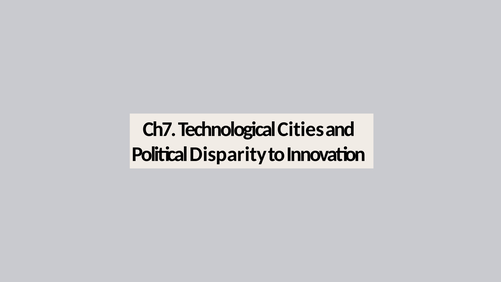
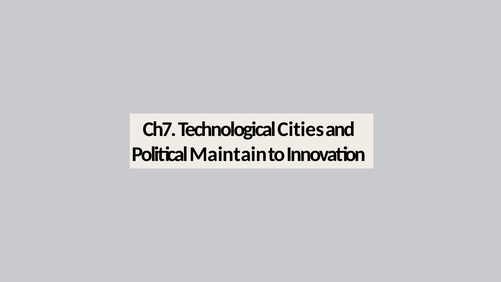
Disparity: Disparity -> Maintain
